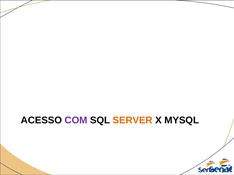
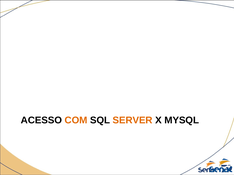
COM colour: purple -> orange
